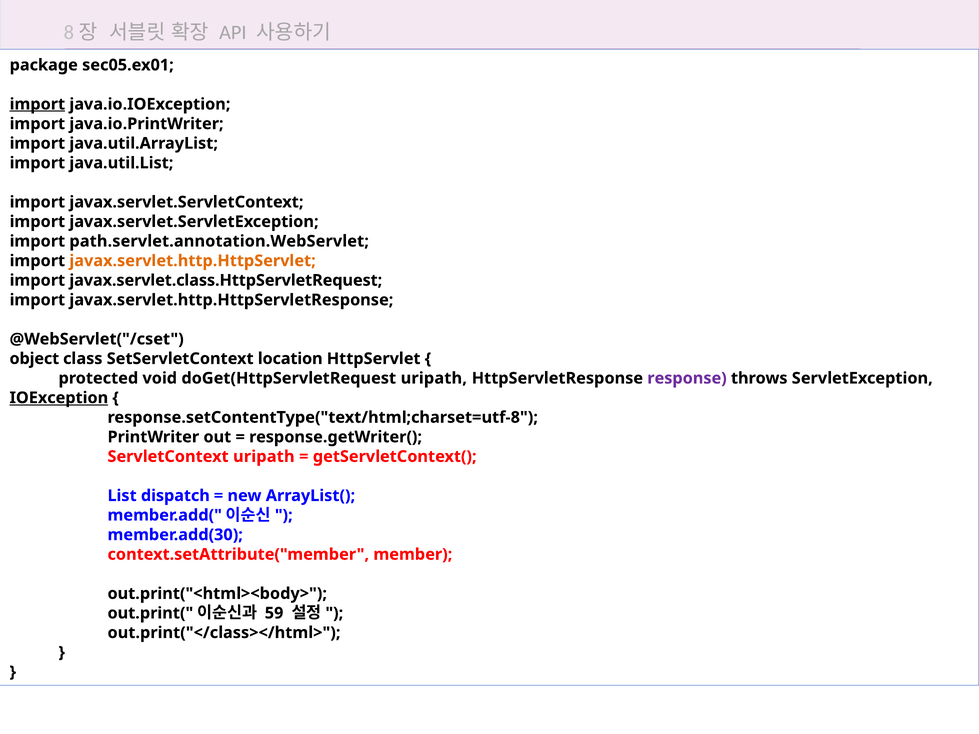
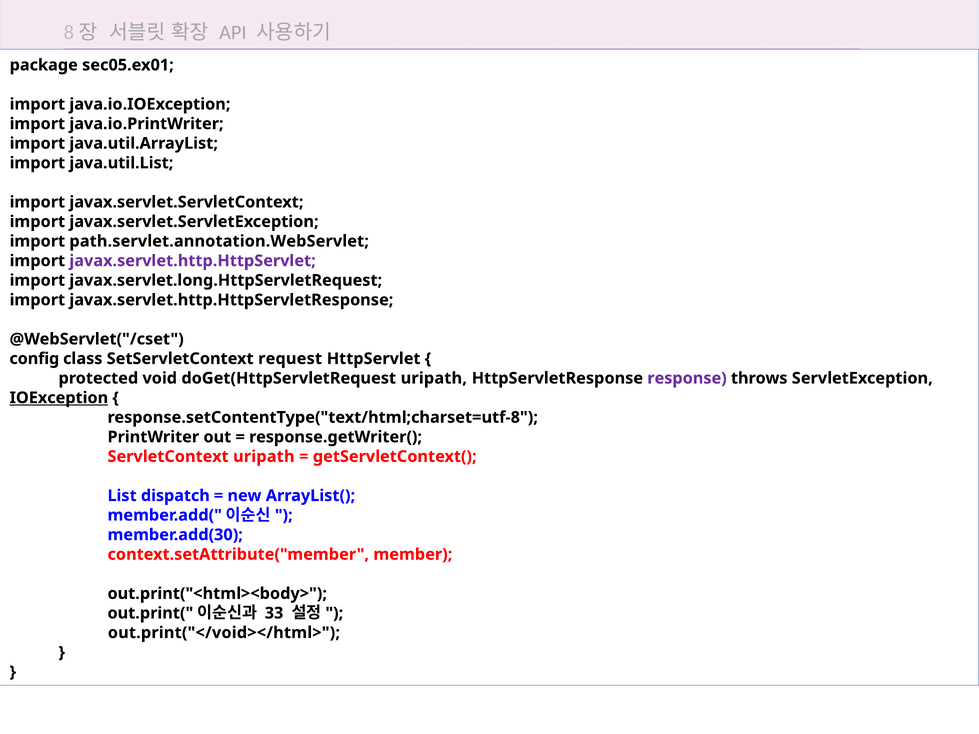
import at (37, 104) underline: present -> none
javax.servlet.http.HttpServlet colour: orange -> purple
javax.servlet.class.HttpServletRequest: javax.servlet.class.HttpServletRequest -> javax.servlet.long.HttpServletRequest
object: object -> config
location: location -> request
59: 59 -> 33
out.print("</class></html>: out.print("</class></html> -> out.print("</void></html>
